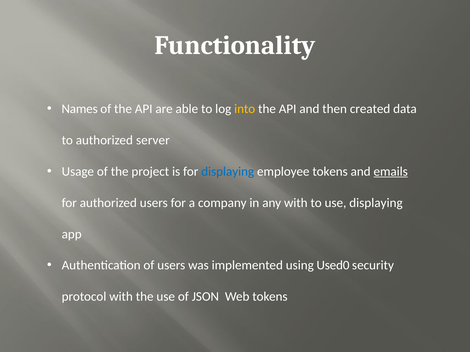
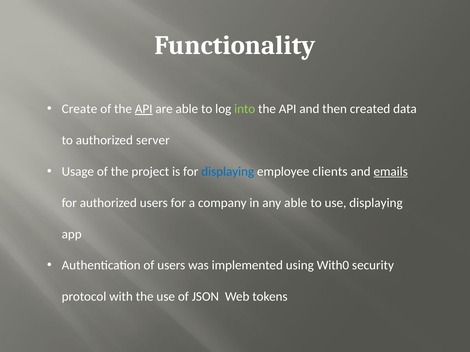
Names: Names -> Create
API at (144, 109) underline: none -> present
into colour: yellow -> light green
employee tokens: tokens -> clients
any with: with -> able
Used0: Used0 -> With0
